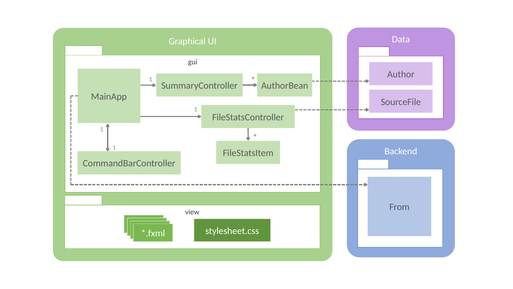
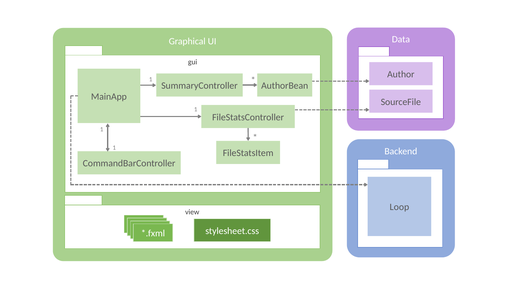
From: From -> Loop
